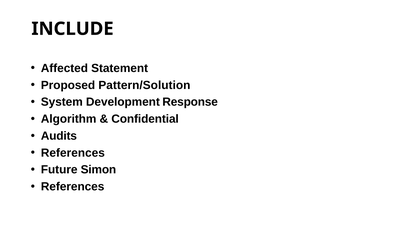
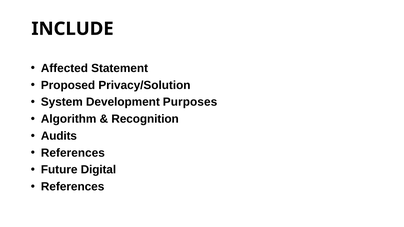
Pattern/Solution: Pattern/Solution -> Privacy/Solution
Response: Response -> Purposes
Confidential: Confidential -> Recognition
Simon: Simon -> Digital
